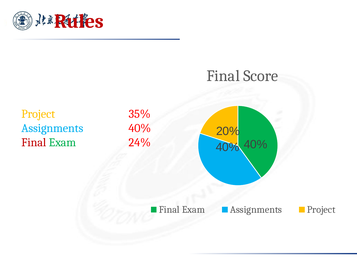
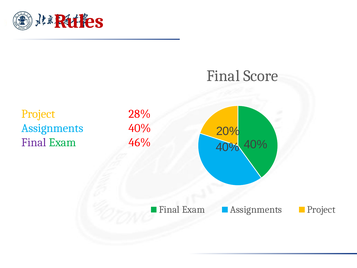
35%: 35% -> 28%
Final at (34, 142) colour: red -> purple
24%: 24% -> 46%
